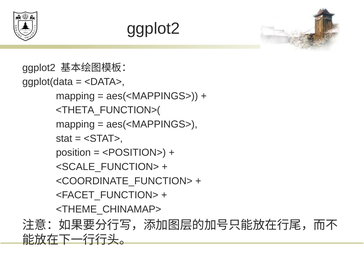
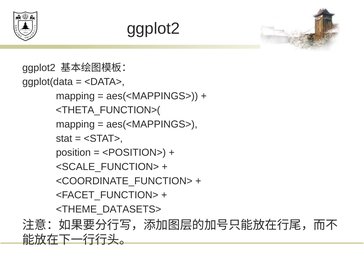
<THEME_CHINAMAP>: <THEME_CHINAMAP> -> <THEME_DATASETS>
